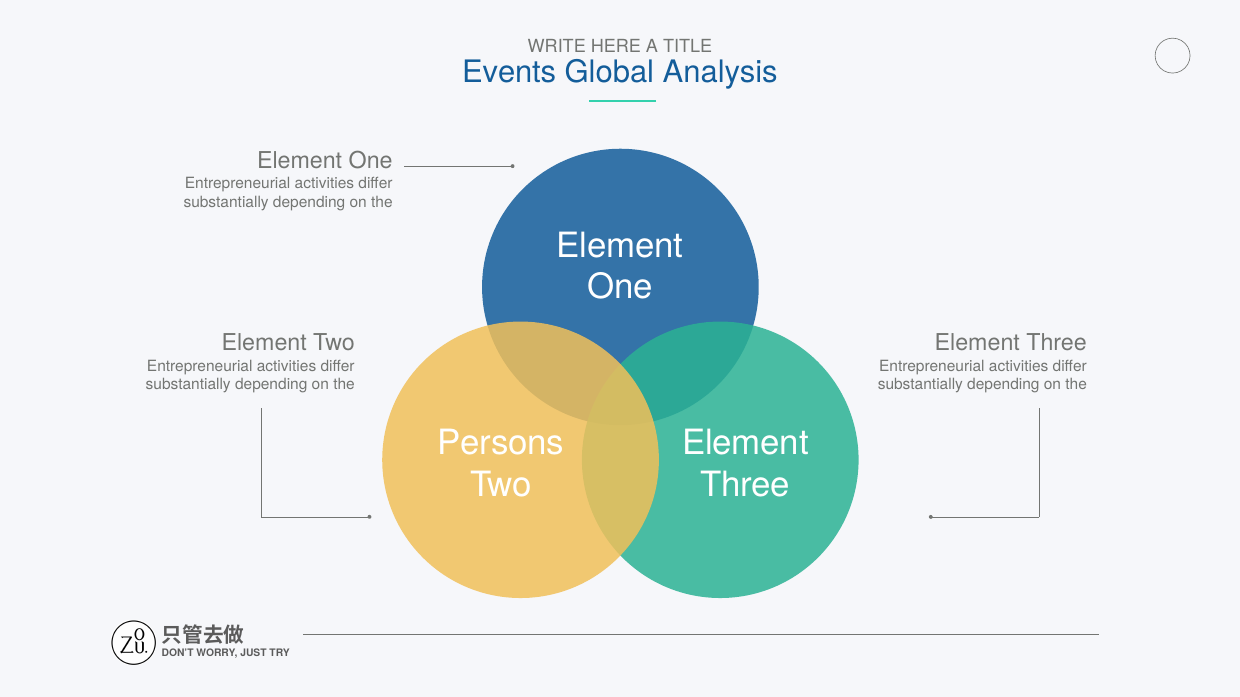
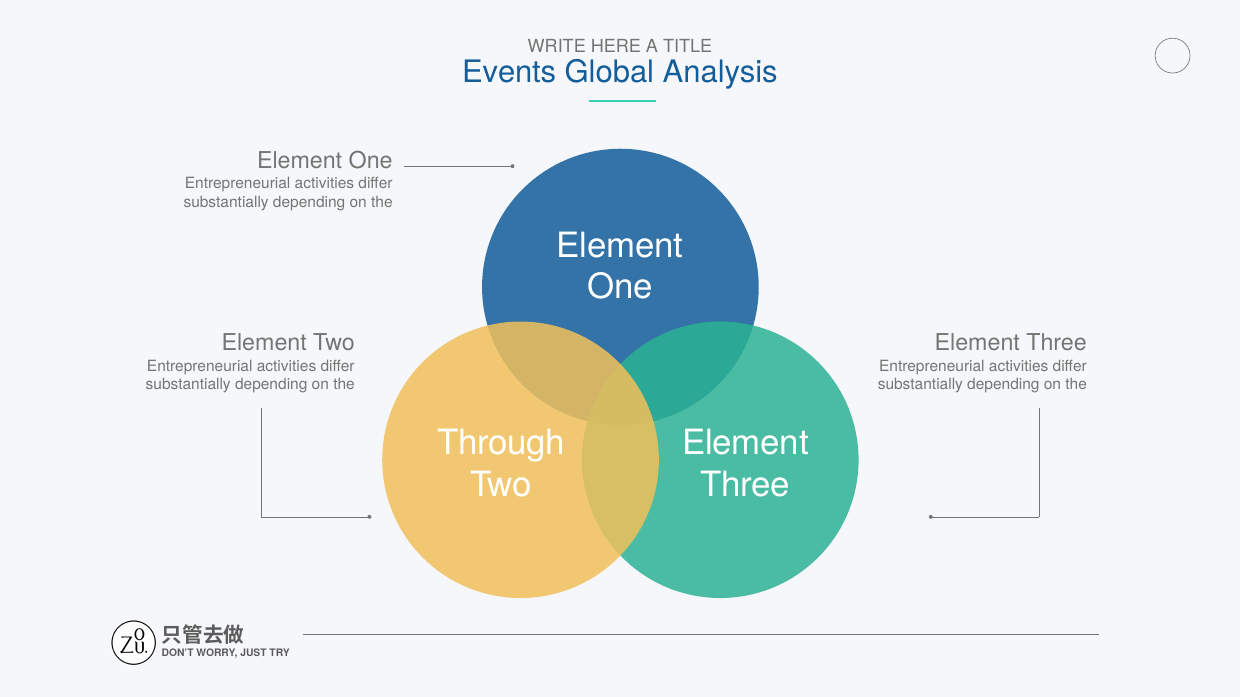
Persons: Persons -> Through
